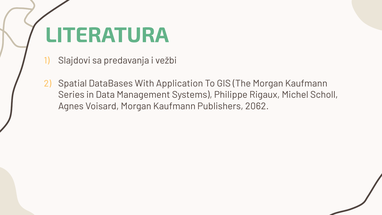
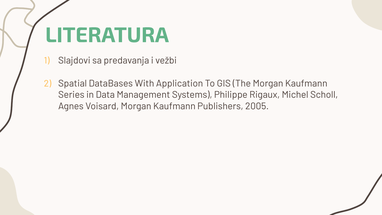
2062: 2062 -> 2005
